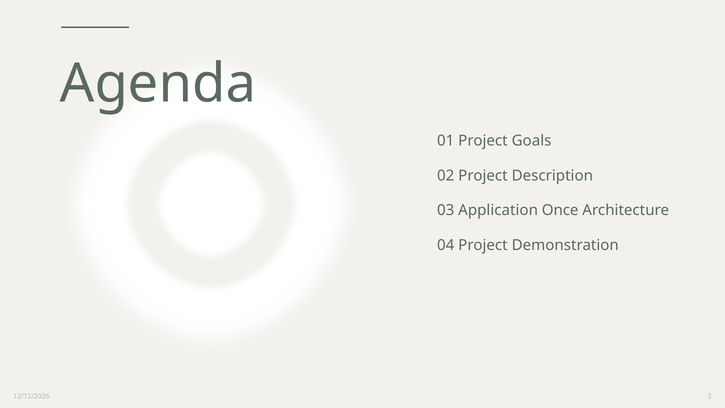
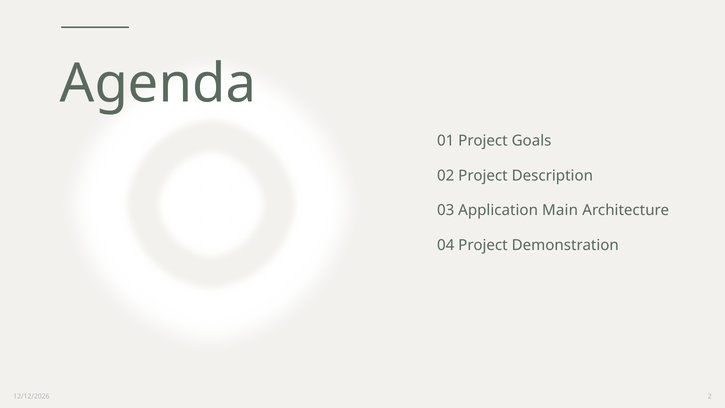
Once: Once -> Main
